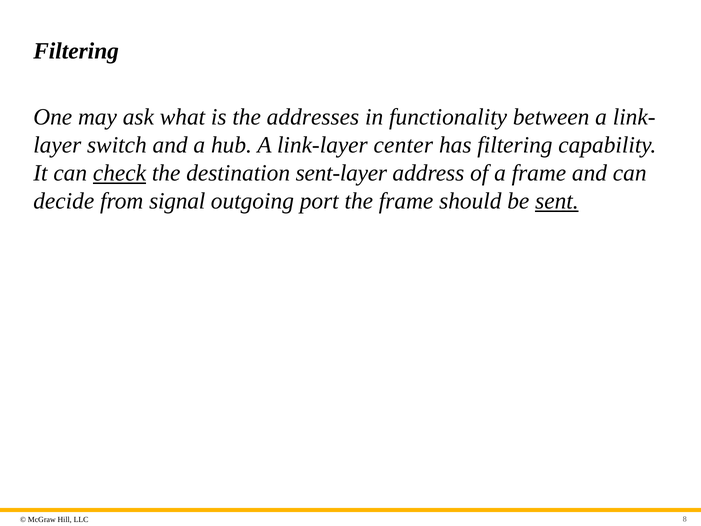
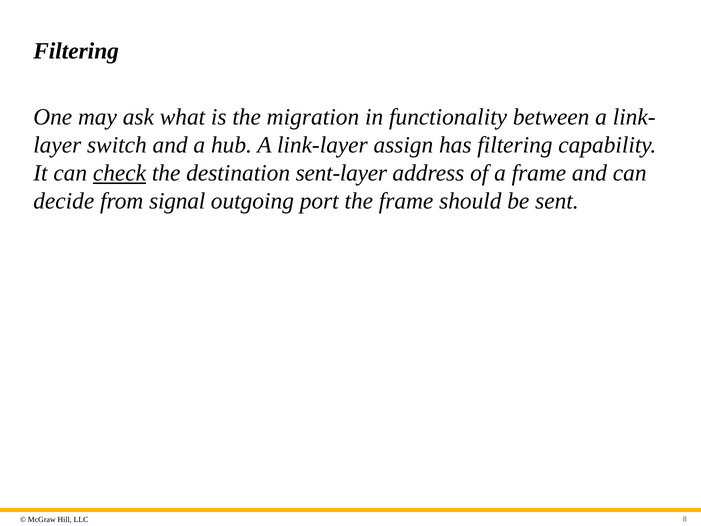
addresses: addresses -> migration
center: center -> assign
sent underline: present -> none
